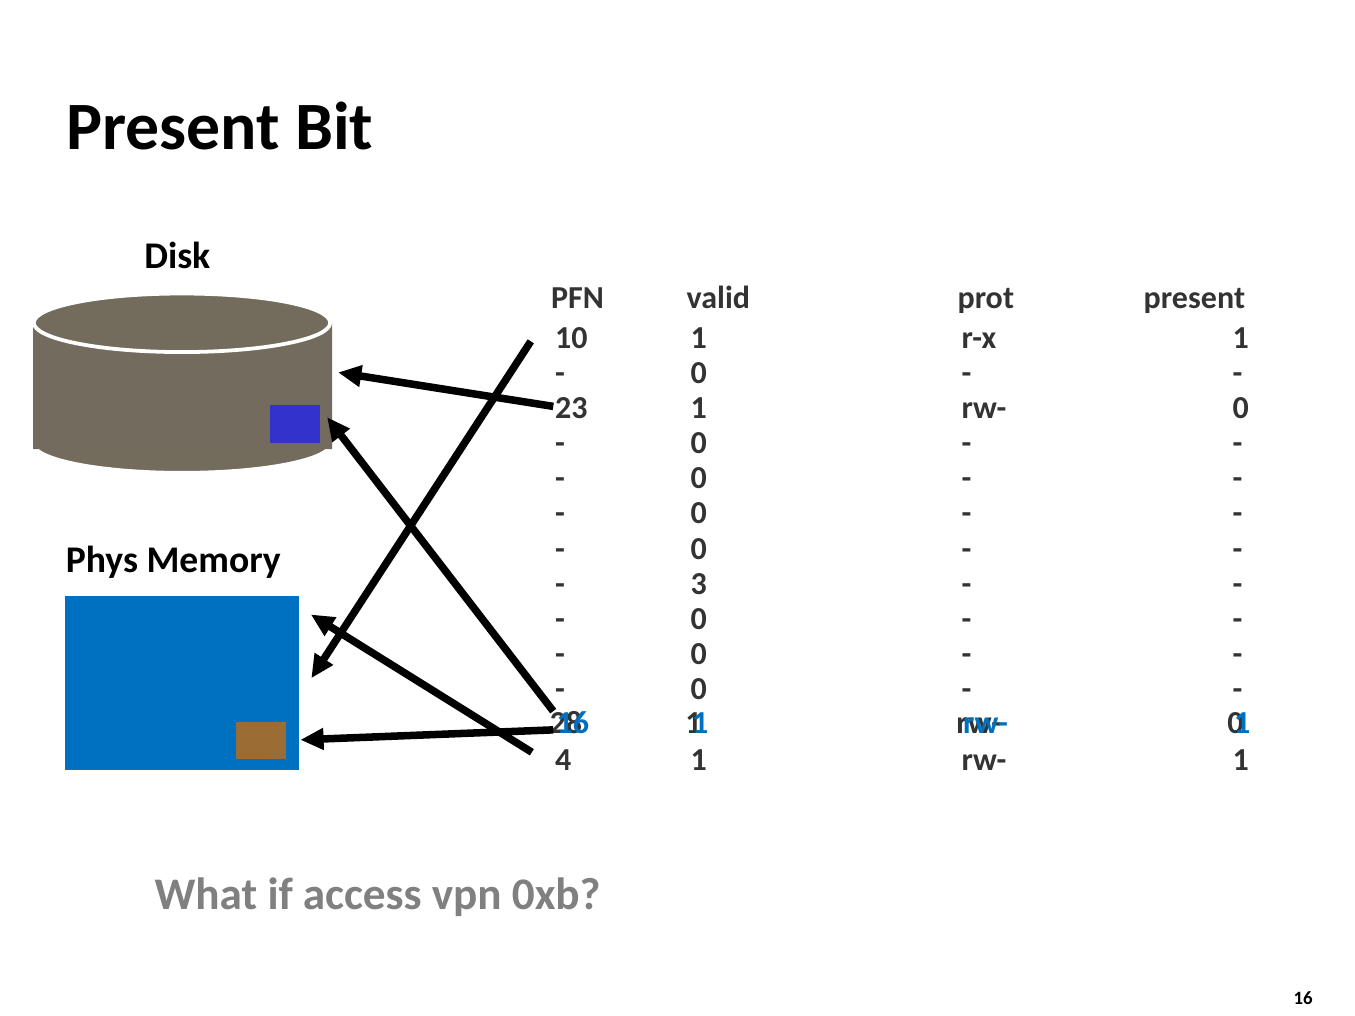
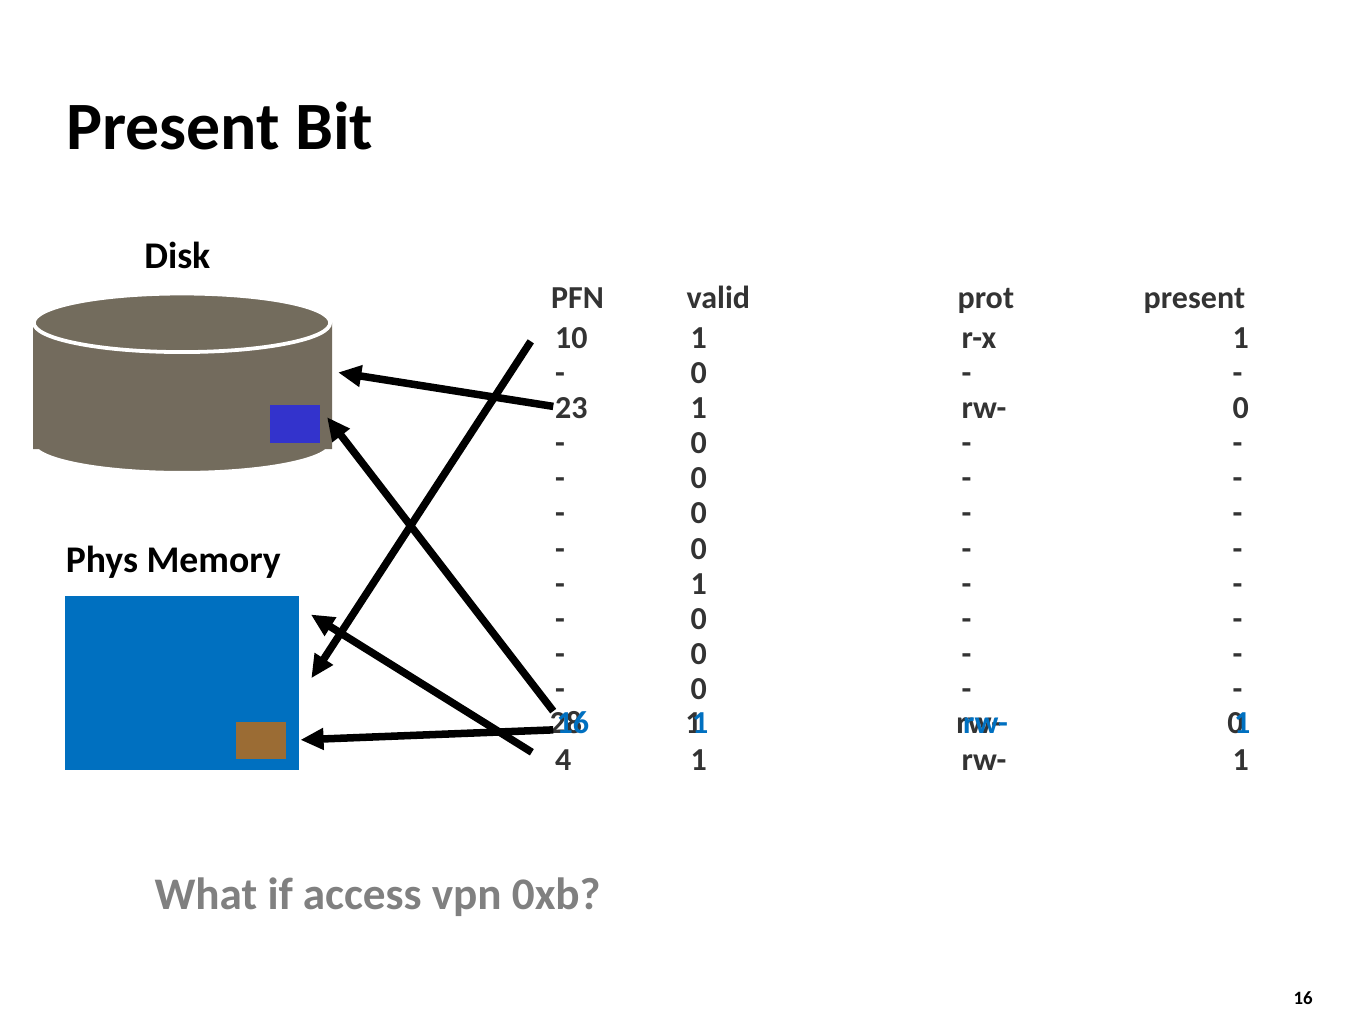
3 at (699, 584): 3 -> 1
